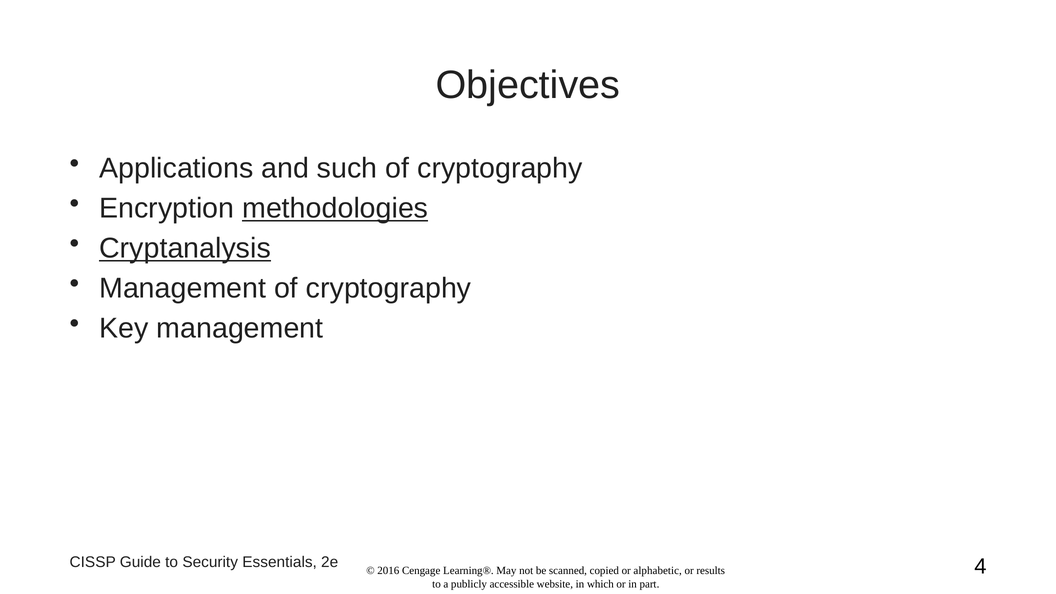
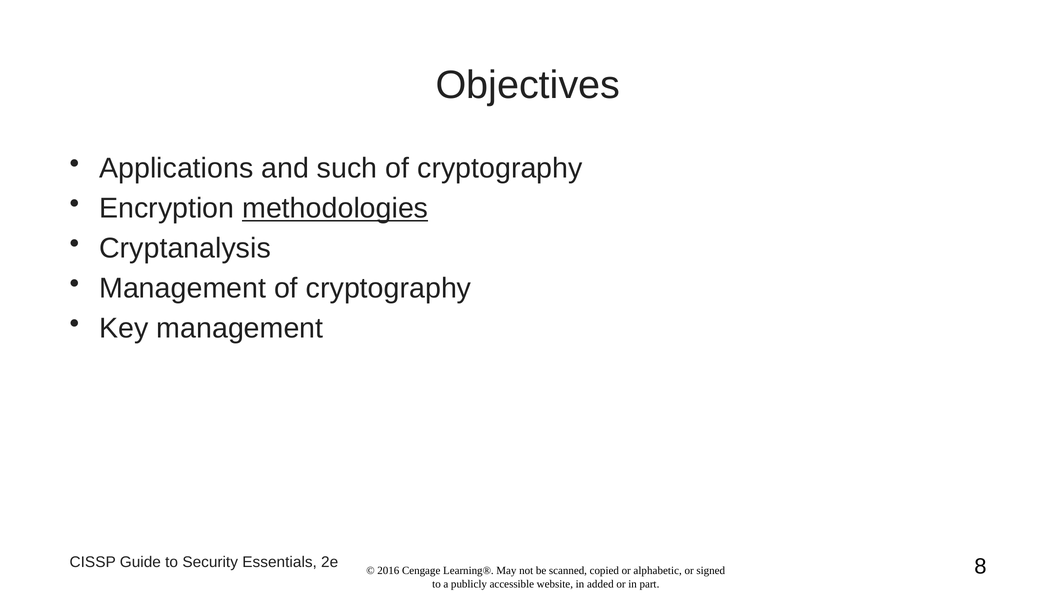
Cryptanalysis underline: present -> none
4: 4 -> 8
results: results -> signed
which: which -> added
